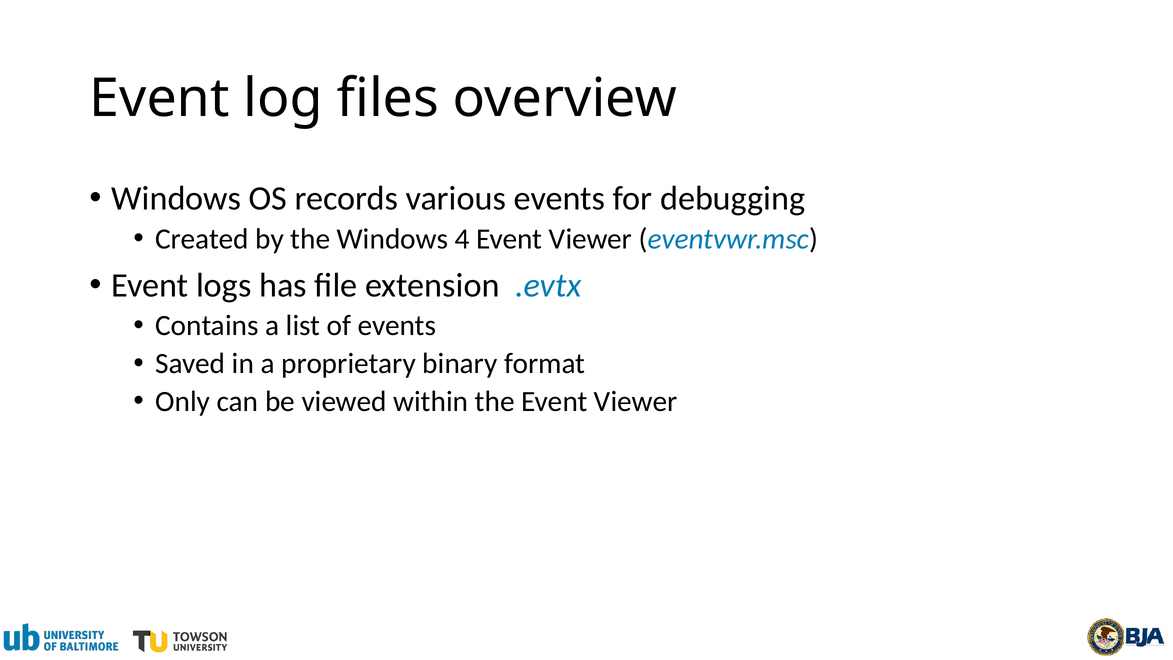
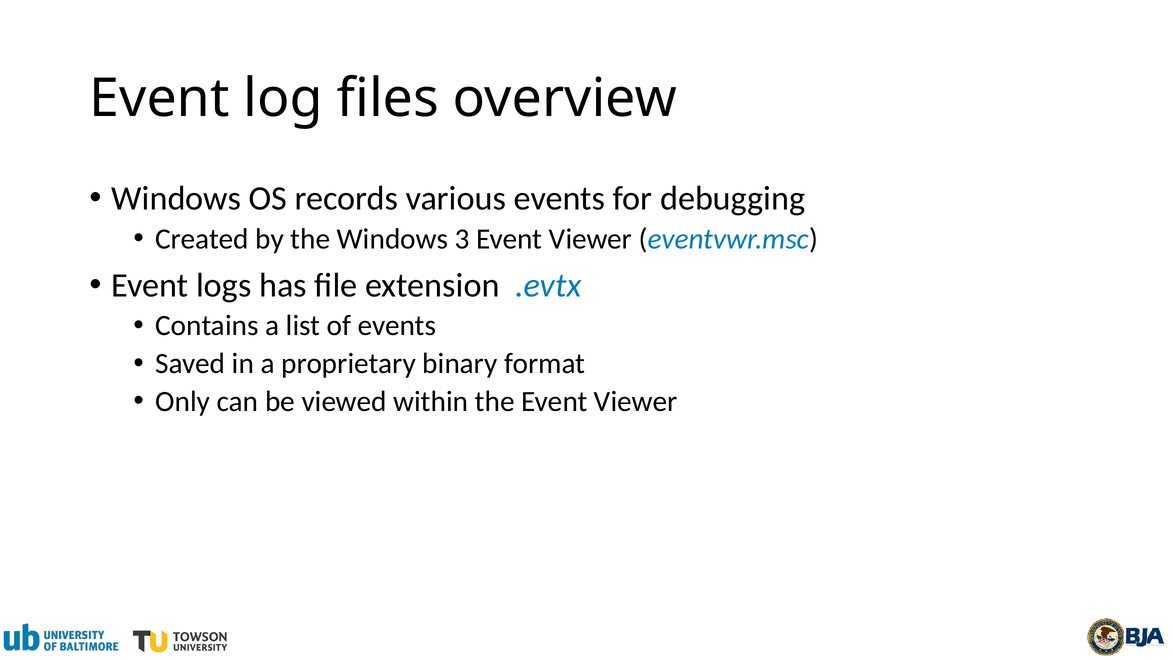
4: 4 -> 3
